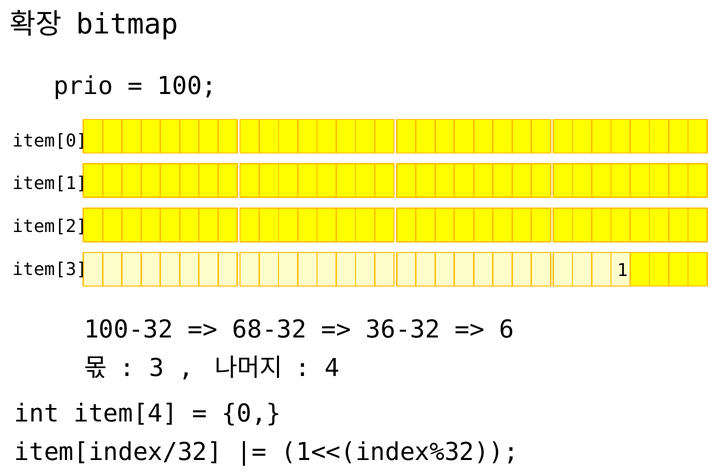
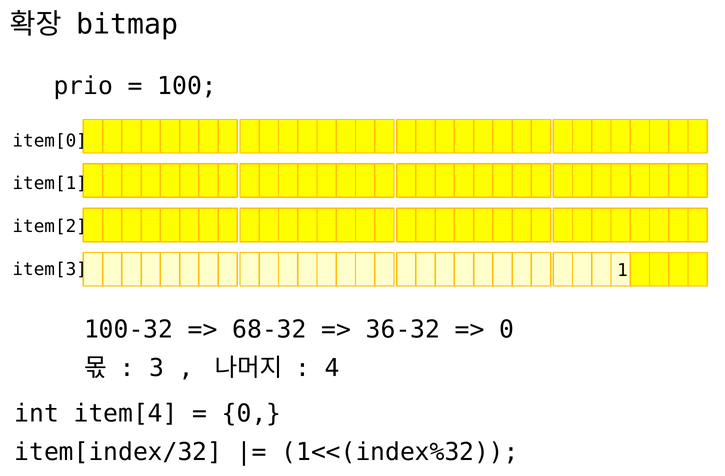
6 at (507, 330): 6 -> 0
